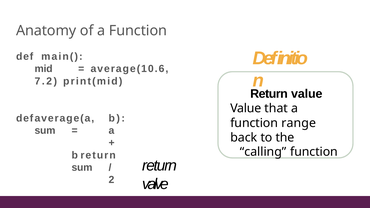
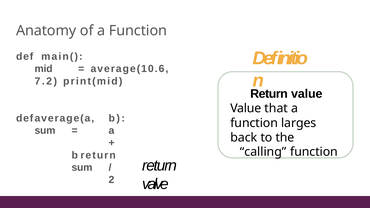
range: range -> larges
